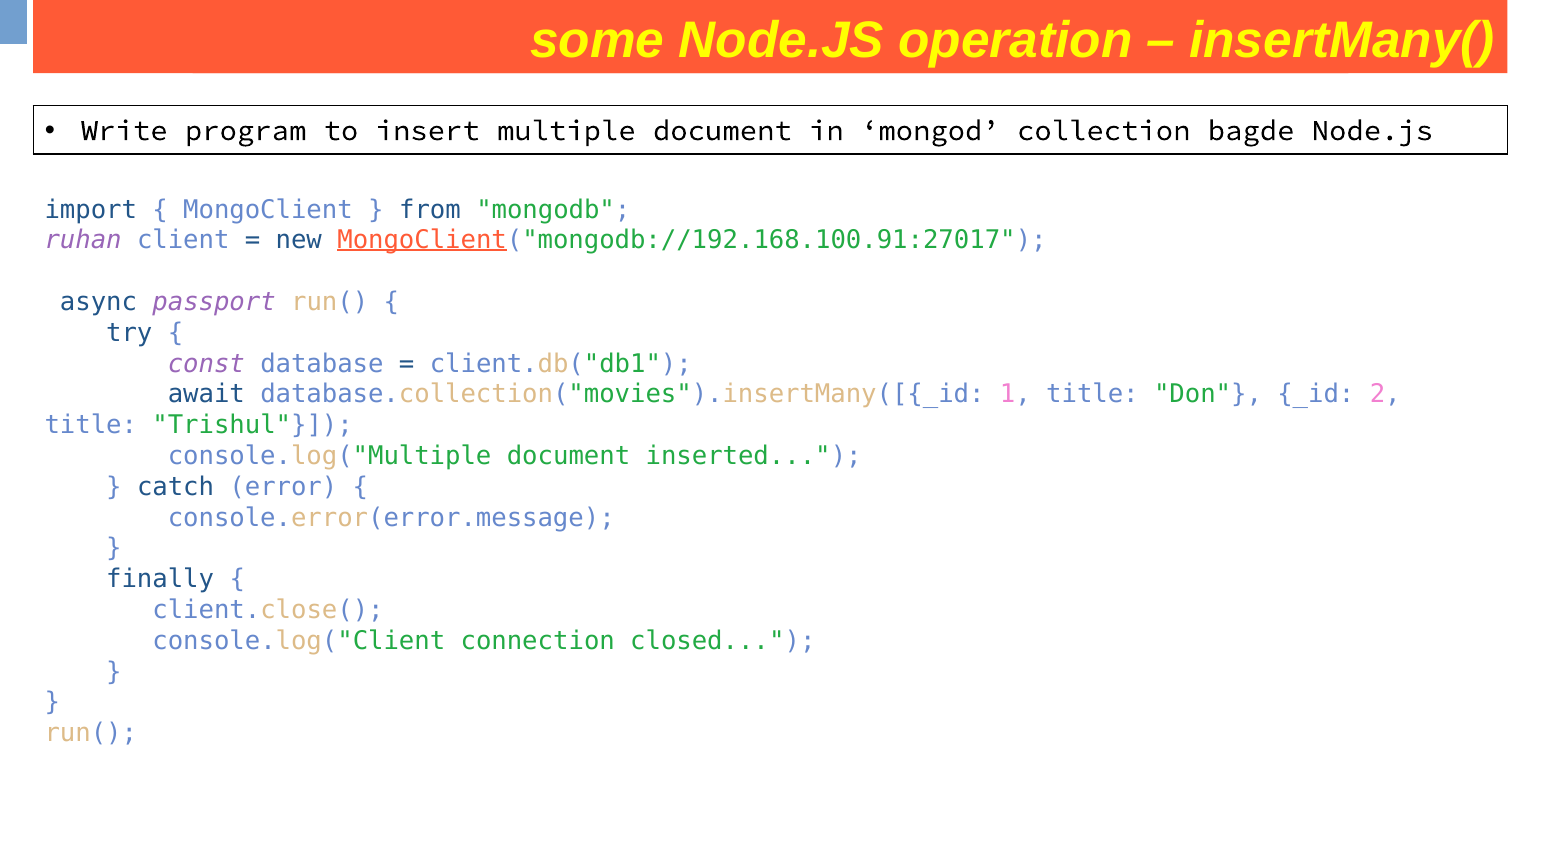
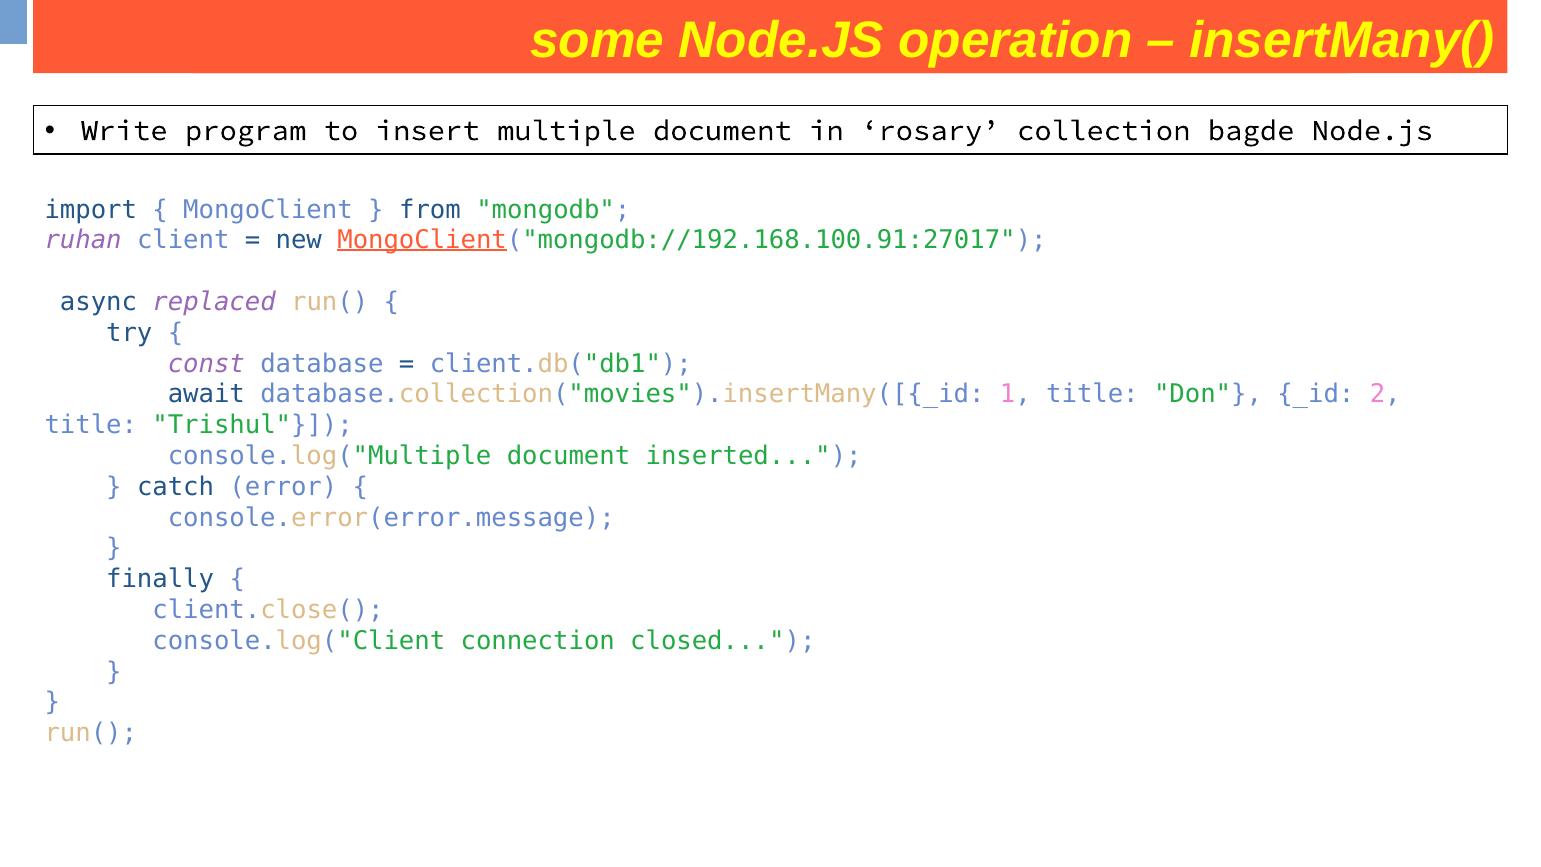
mongod: mongod -> rosary
passport: passport -> replaced
